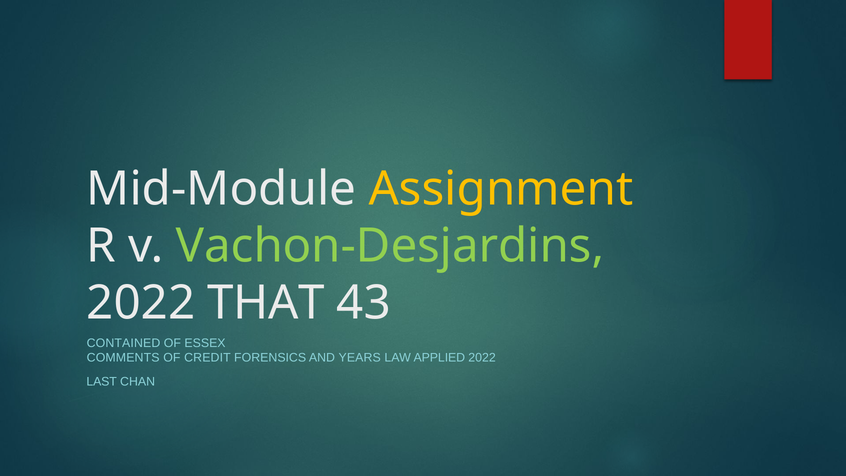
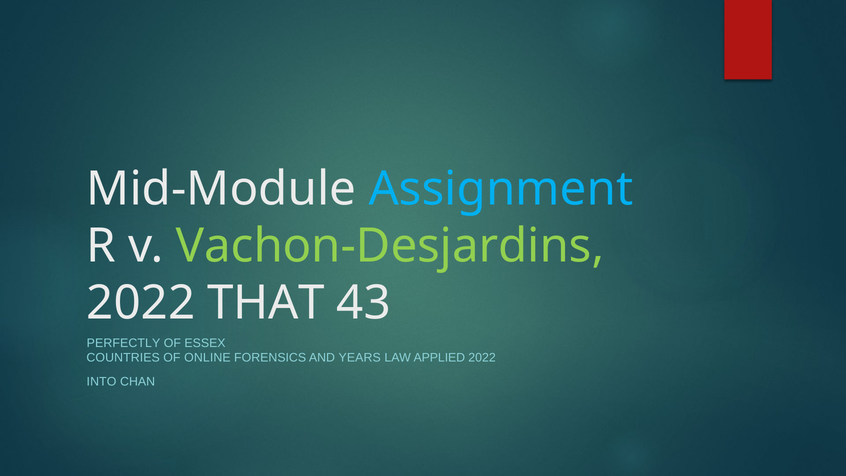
Assignment colour: yellow -> light blue
CONTAINED: CONTAINED -> PERFECTLY
COMMENTS: COMMENTS -> COUNTRIES
CREDIT: CREDIT -> ONLINE
LAST: LAST -> INTO
